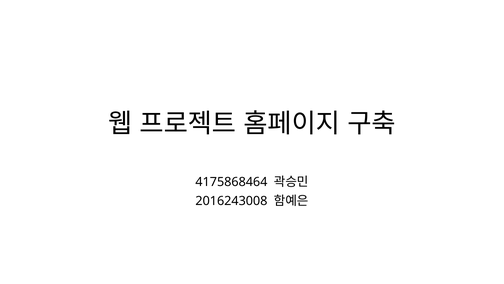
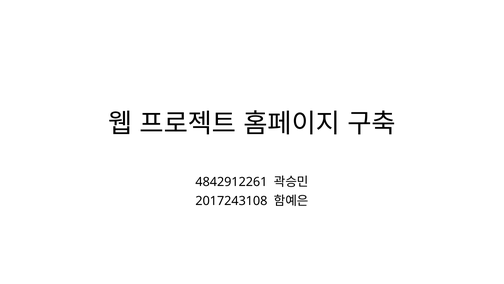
4175868464: 4175868464 -> 4842912261
2016243008: 2016243008 -> 2017243108
